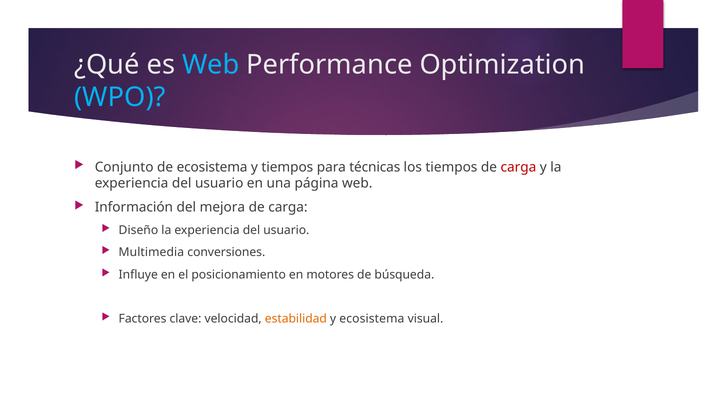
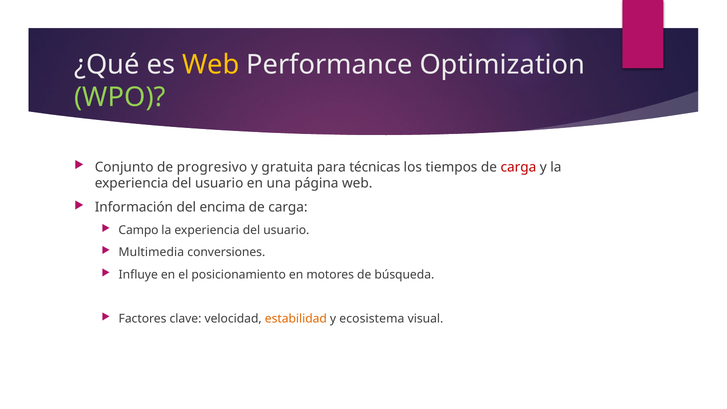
Web at (211, 65) colour: light blue -> yellow
WPO colour: light blue -> light green
de ecosistema: ecosistema -> progresivo
y tiempos: tiempos -> gratuita
mejora: mejora -> encima
Diseño: Diseño -> Campo
